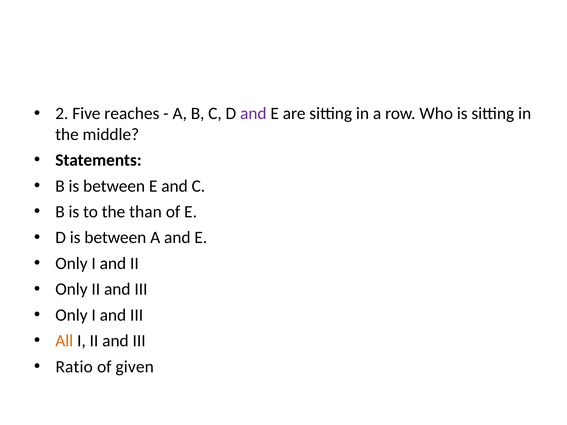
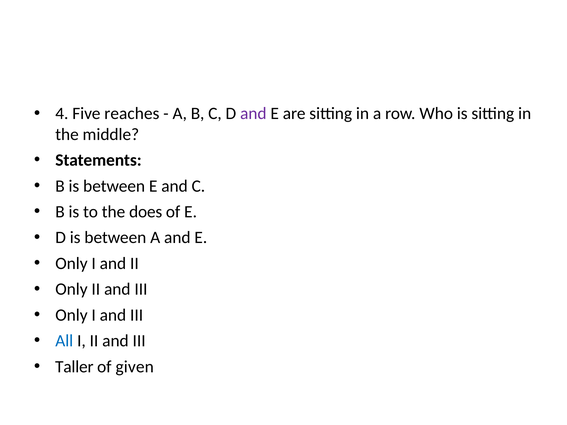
2: 2 -> 4
than: than -> does
All colour: orange -> blue
Ratio: Ratio -> Taller
